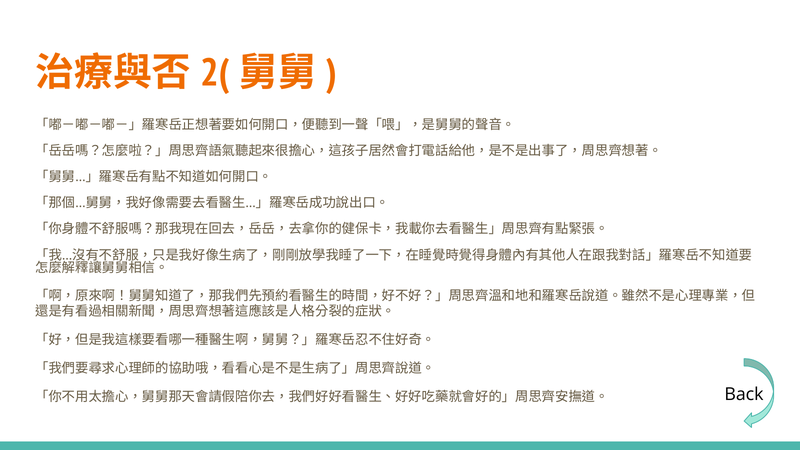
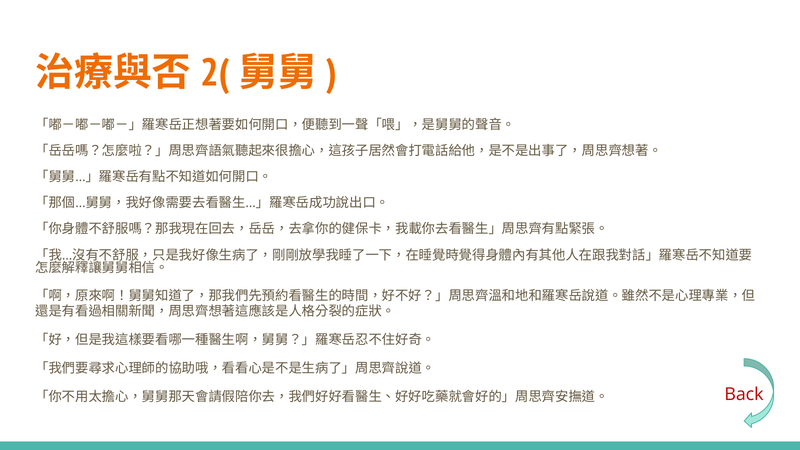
Back colour: black -> red
